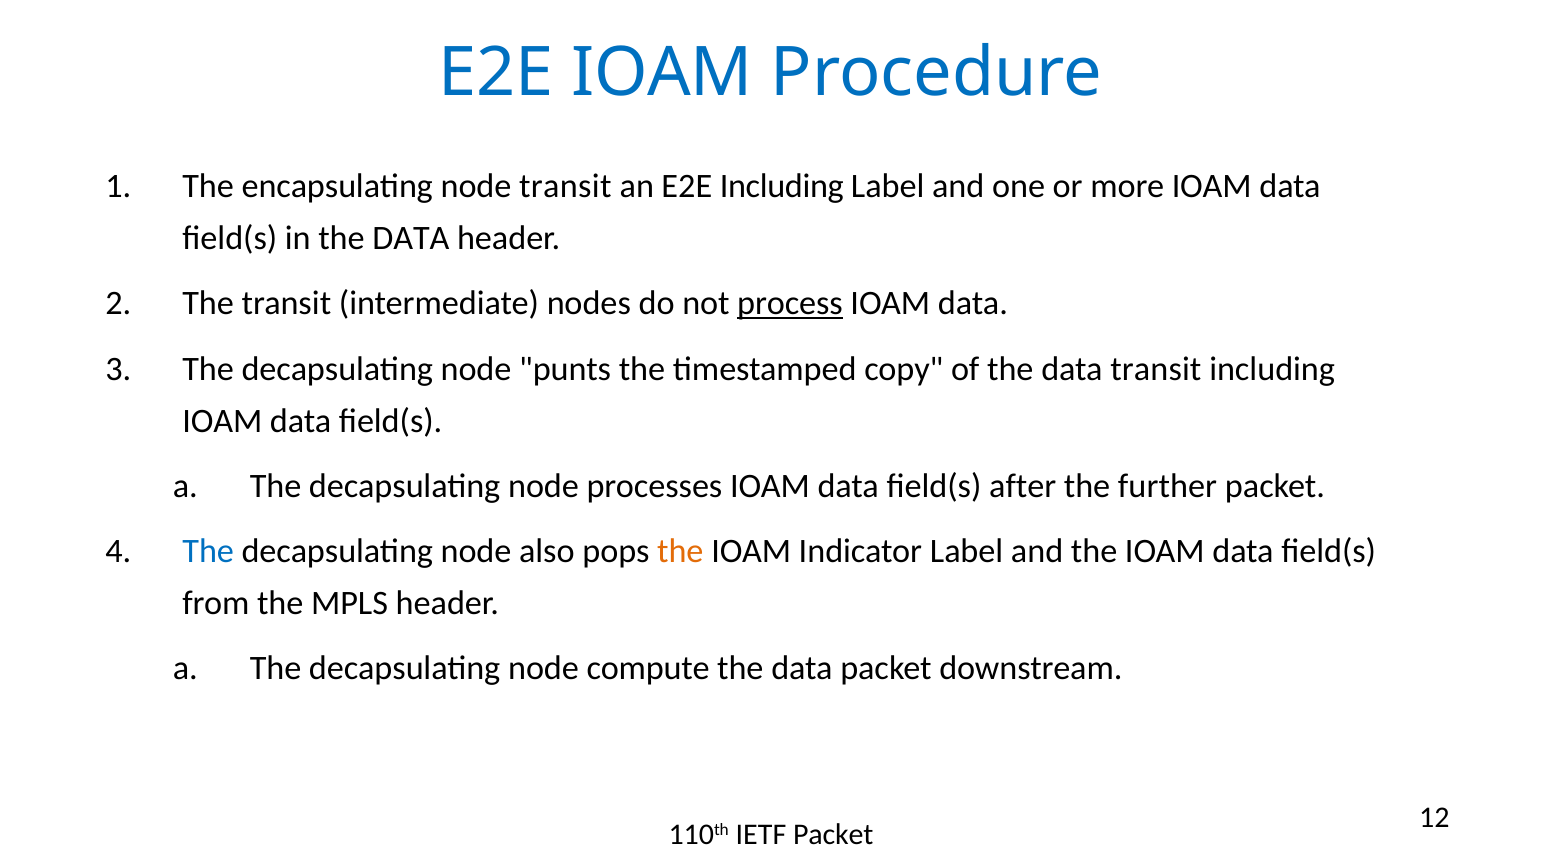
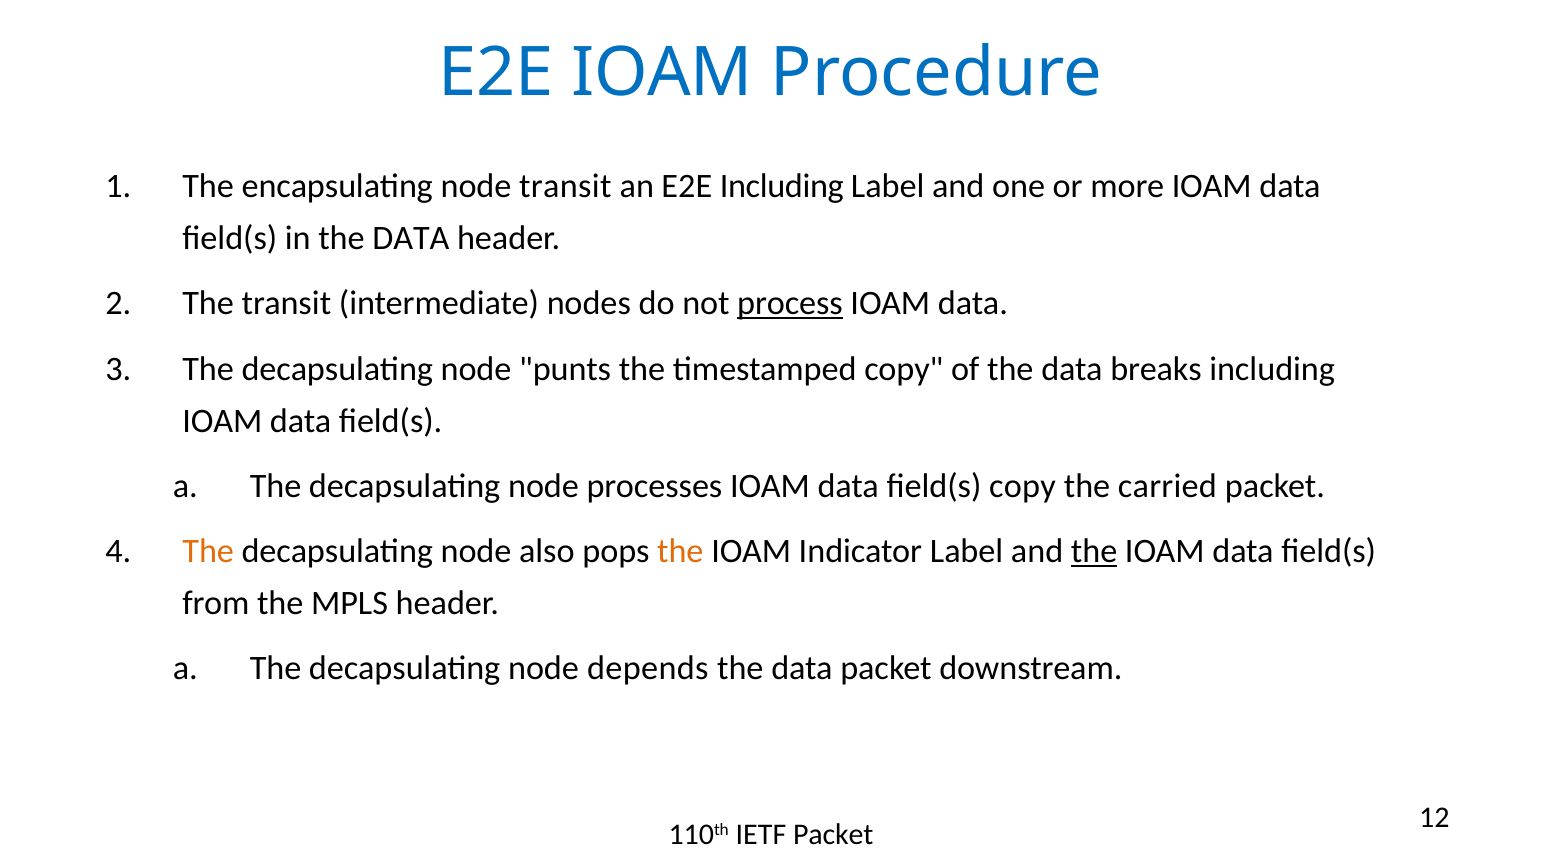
data transit: transit -> breaks
field(s after: after -> copy
further: further -> carried
The at (208, 551) colour: blue -> orange
the at (1094, 551) underline: none -> present
compute: compute -> depends
